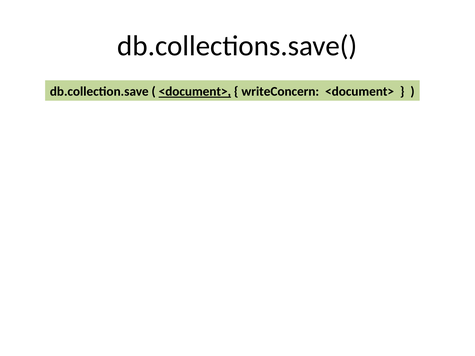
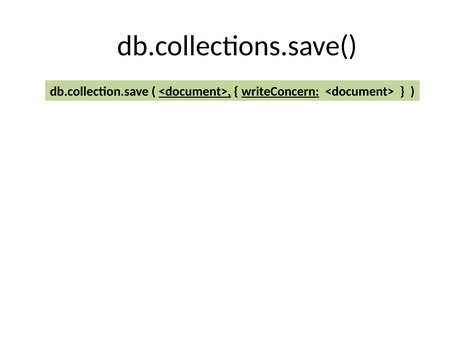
writeConcern underline: none -> present
